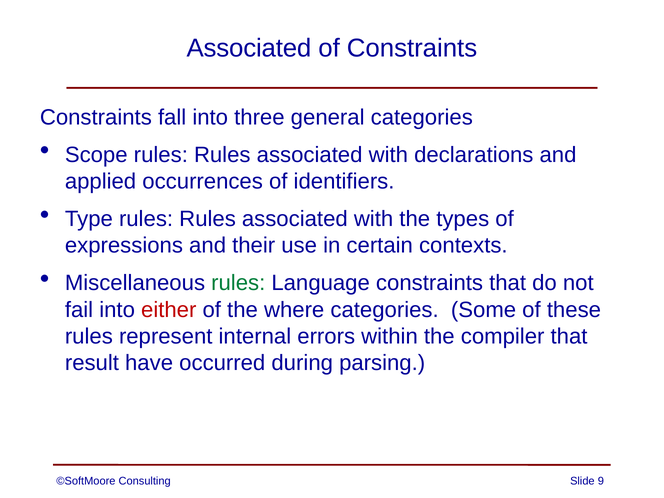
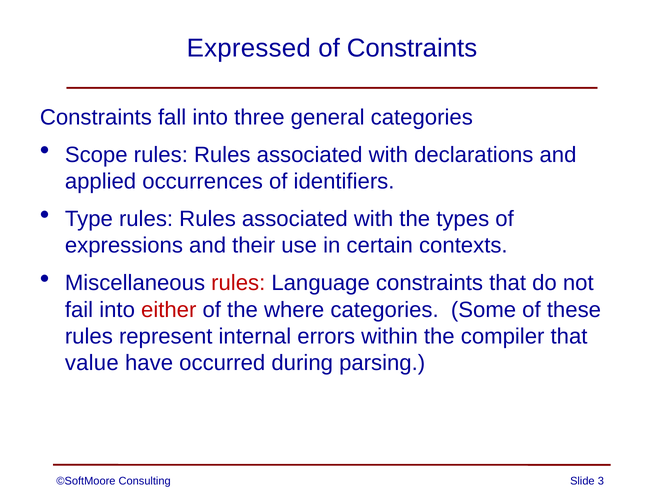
Associated at (249, 48): Associated -> Expressed
rules at (238, 283) colour: green -> red
result: result -> value
9: 9 -> 3
